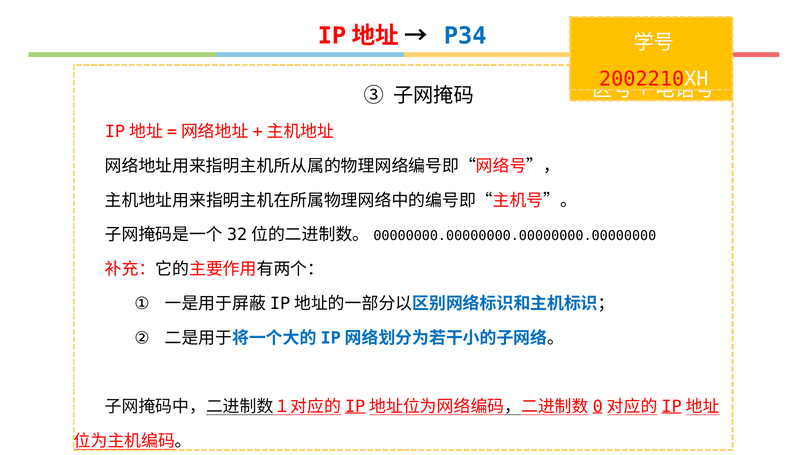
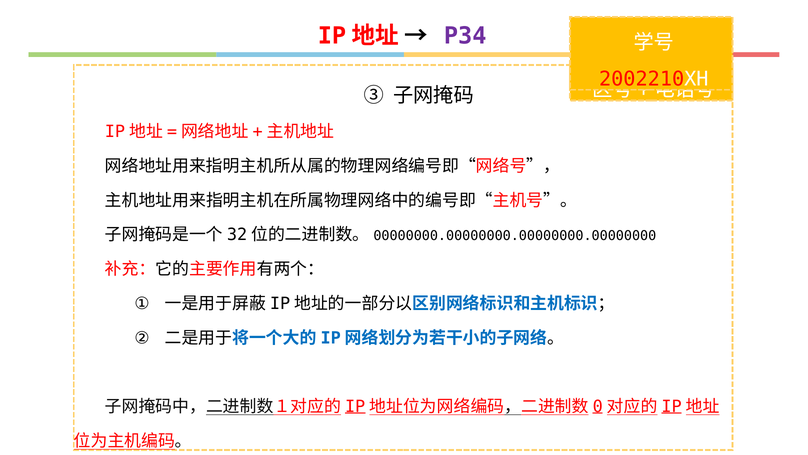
P34 colour: blue -> purple
